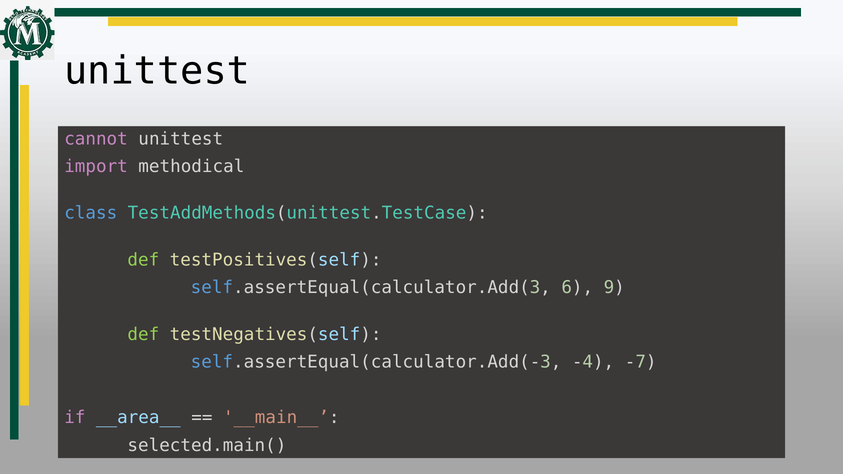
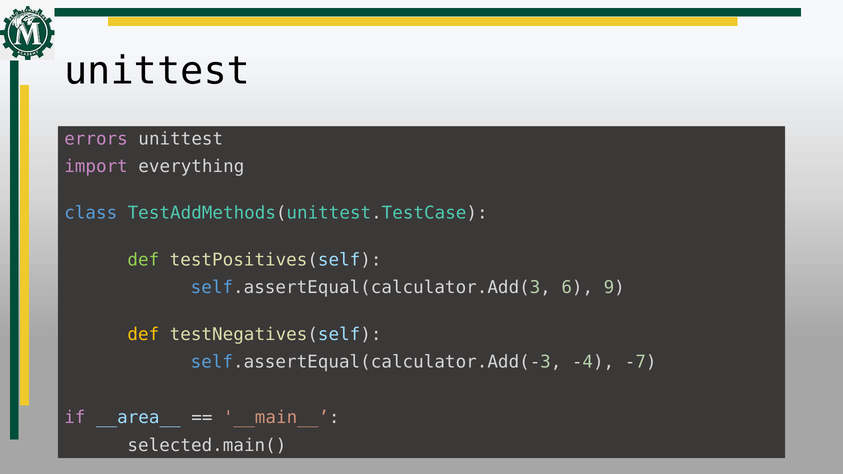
cannot: cannot -> errors
methodical: methodical -> everything
def at (143, 334) colour: light green -> yellow
